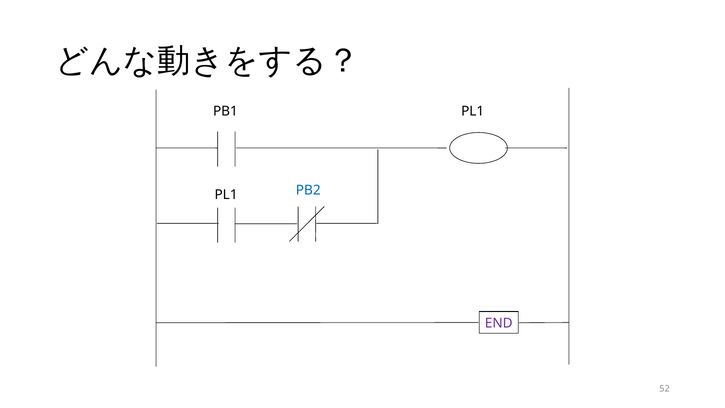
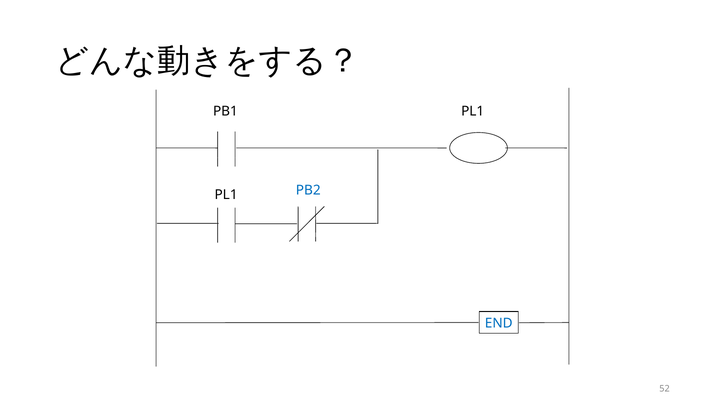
END colour: purple -> blue
